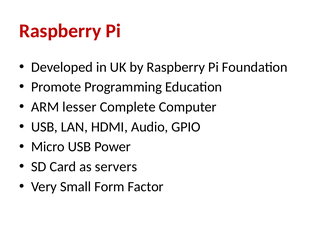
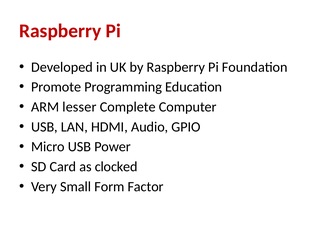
servers: servers -> clocked
